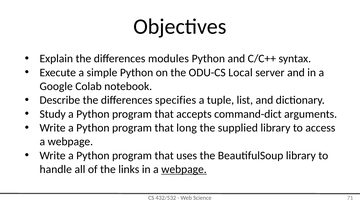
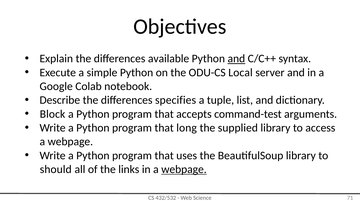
modules: modules -> available
and at (236, 59) underline: none -> present
Study: Study -> Block
command-dict: command-dict -> command-test
handle: handle -> should
